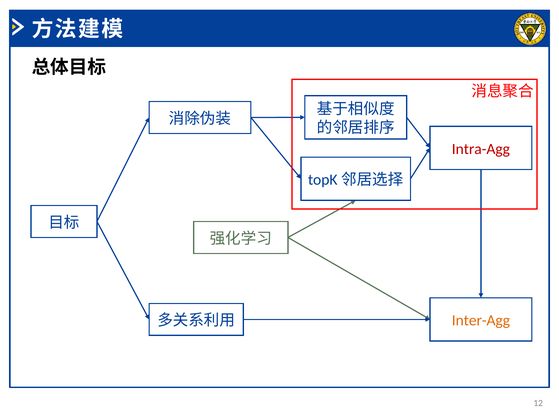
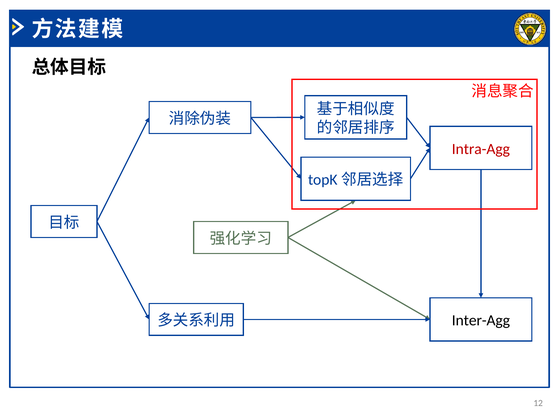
Inter-Agg colour: orange -> black
